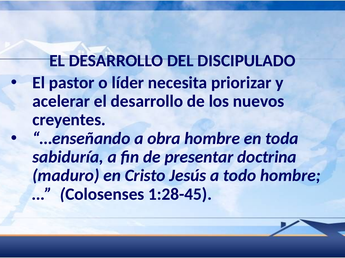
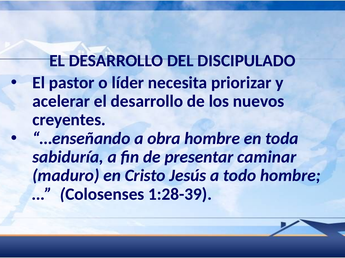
doctrina: doctrina -> caminar
1:28-45: 1:28-45 -> 1:28-39
